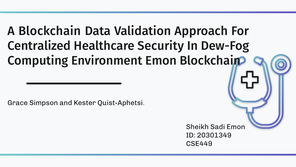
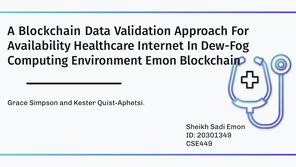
Centralized: Centralized -> Availability
Security: Security -> Internet
